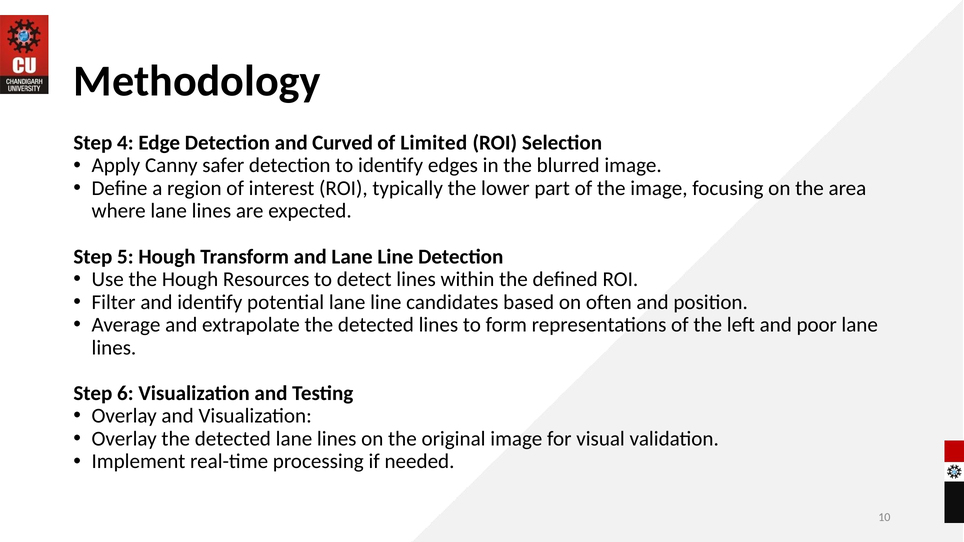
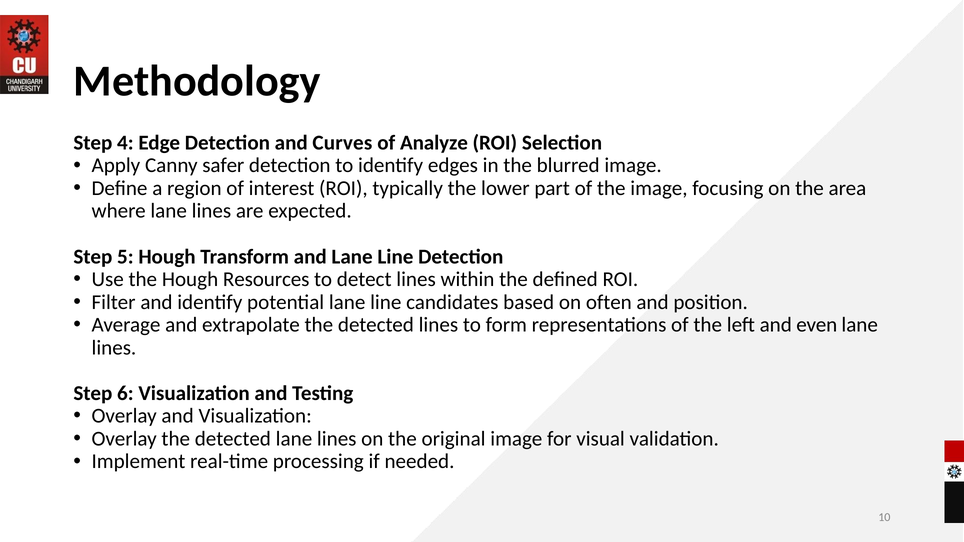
Curved: Curved -> Curves
Limited: Limited -> Analyze
poor: poor -> even
